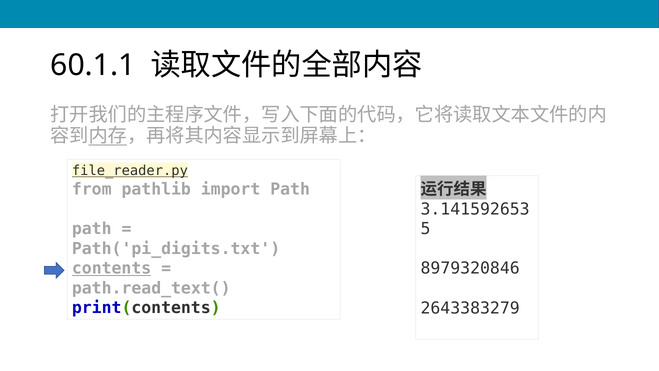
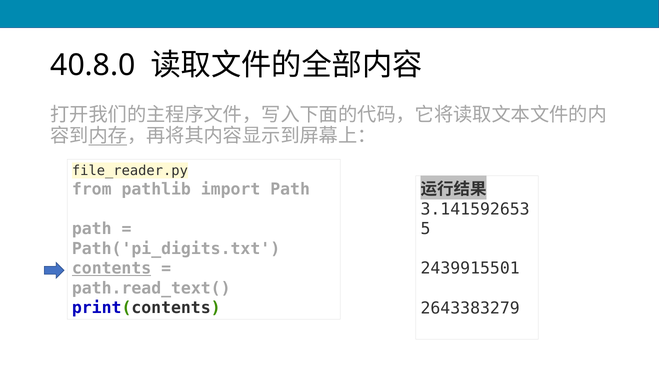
60.1.1: 60.1.1 -> 40.8.0
file_reader.py underline: present -> none
8979320846: 8979320846 -> 2439915501
